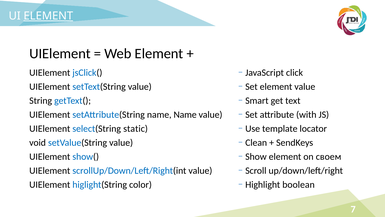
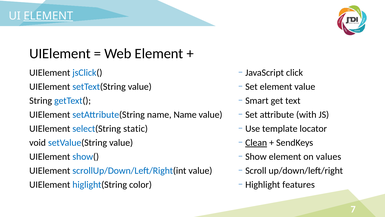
Clean underline: none -> present
своем: своем -> values
boolean: boolean -> features
